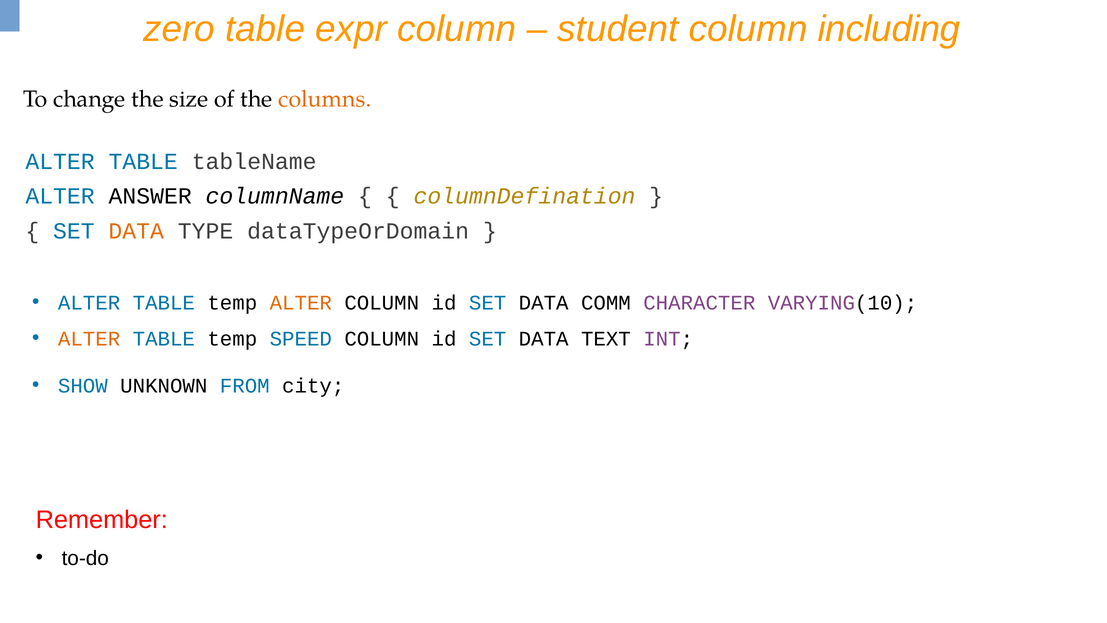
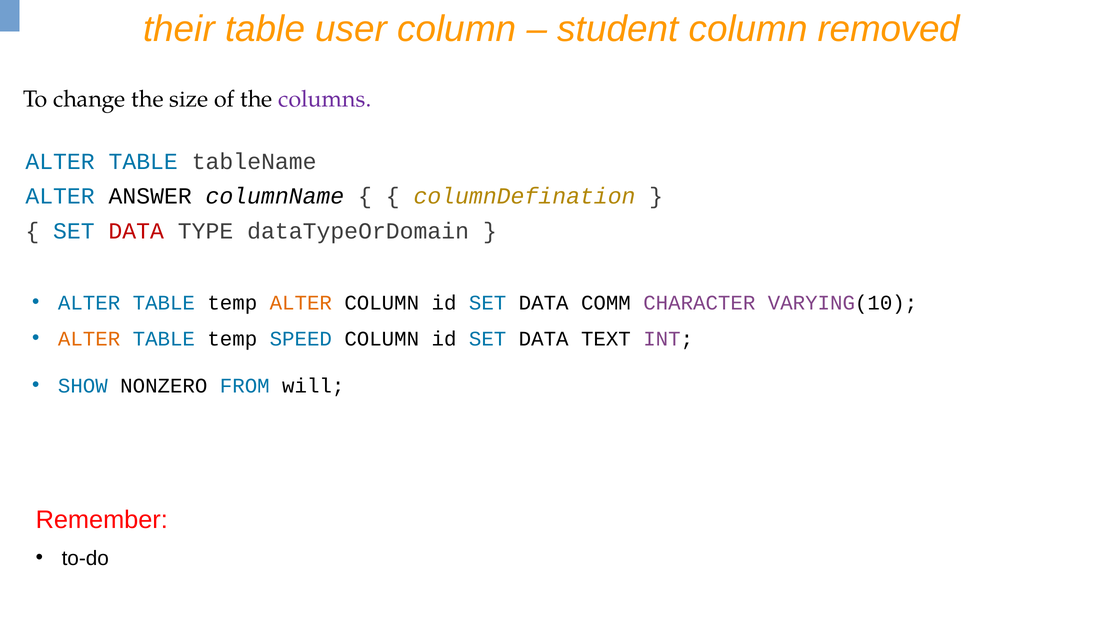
zero: zero -> their
expr: expr -> user
including: including -> removed
columns colour: orange -> purple
DATA at (136, 231) colour: orange -> red
UNKNOWN: UNKNOWN -> NONZERO
city: city -> will
